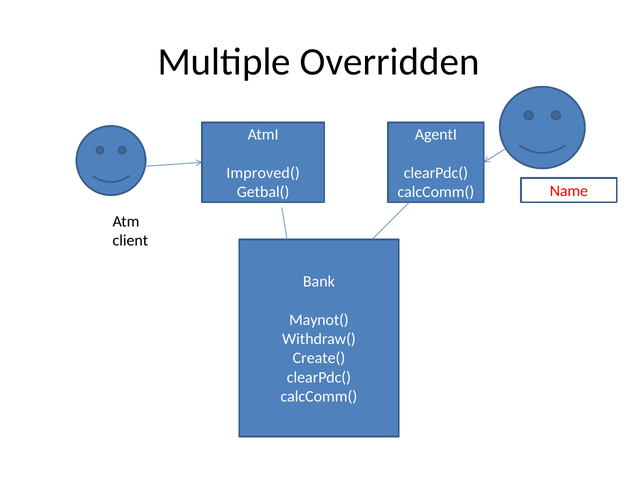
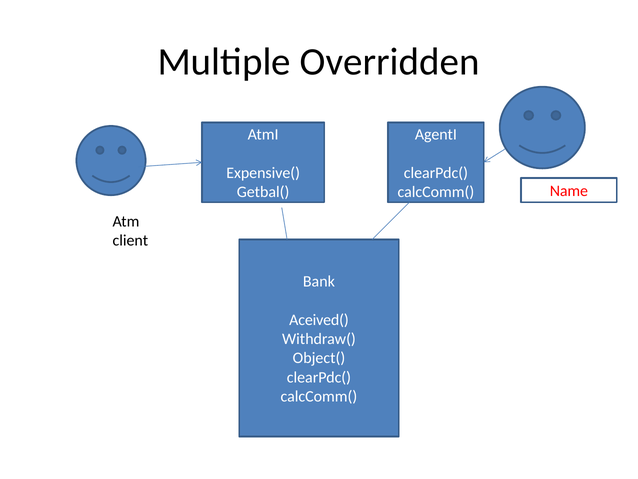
Improved(: Improved( -> Expensive(
Maynot(: Maynot( -> Aceived(
Create(: Create( -> Object(
